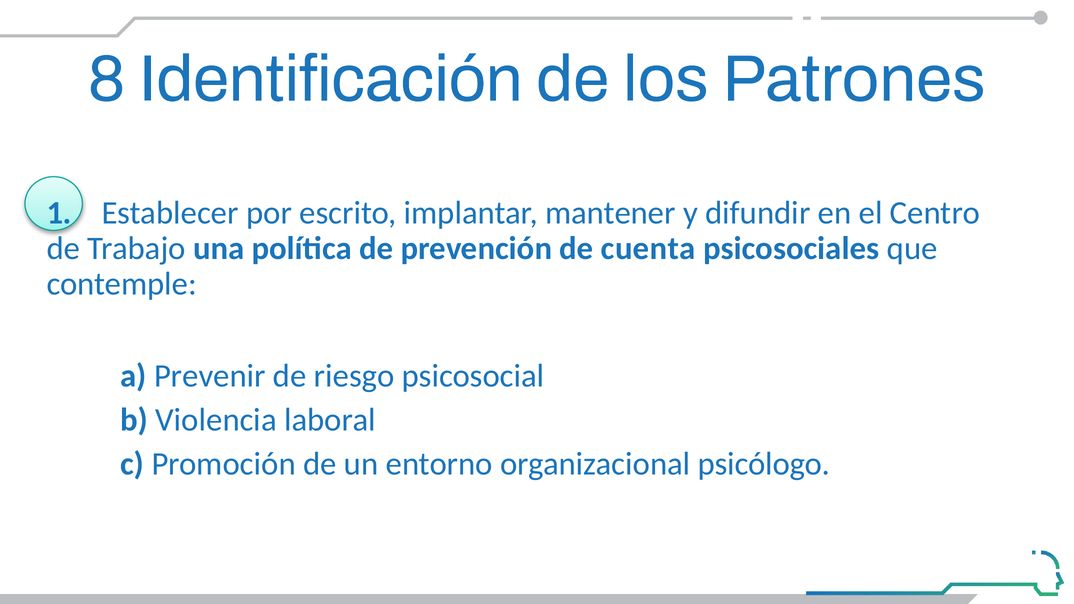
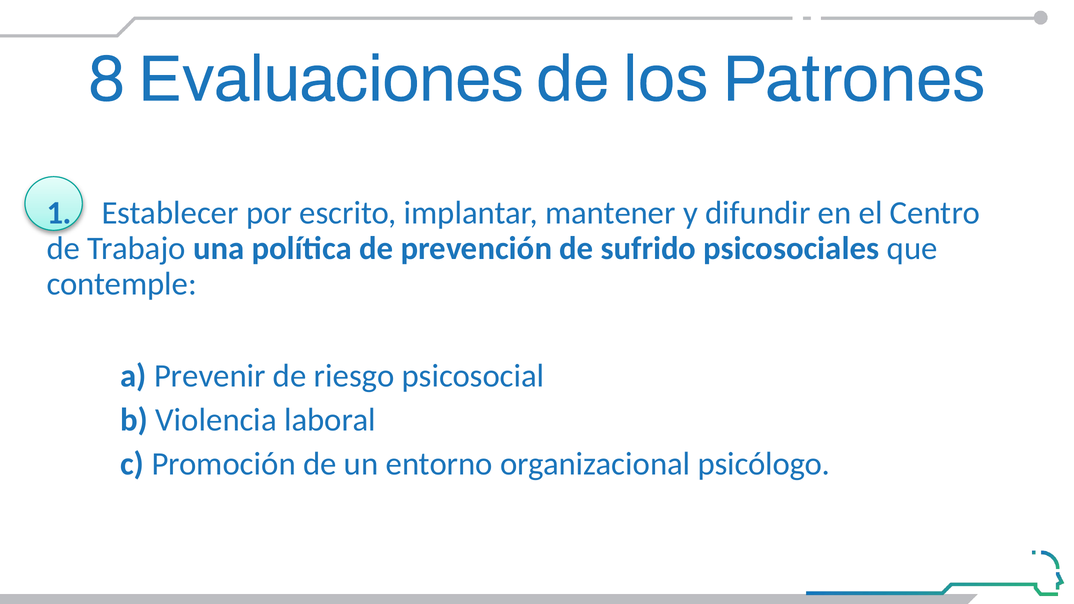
Identificación: Identificación -> Evaluaciones
cuenta: cuenta -> sufrido
